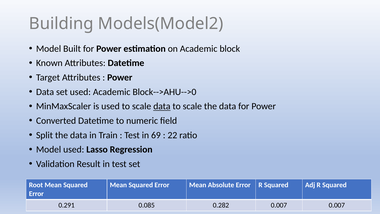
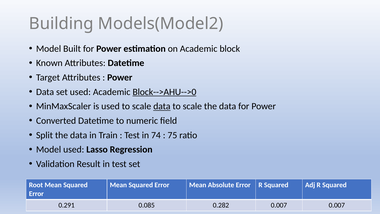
Block-->AHU-->0 underline: none -> present
69: 69 -> 74
22: 22 -> 75
